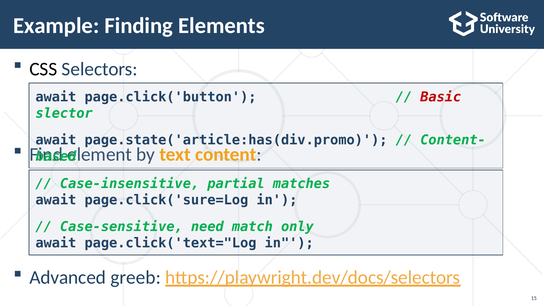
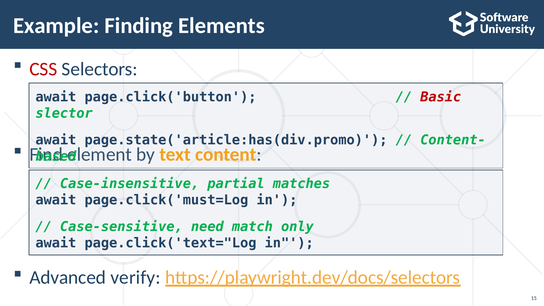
CSS colour: black -> red
page.click('sure=Log: page.click('sure=Log -> page.click('must=Log
greeb: greeb -> verify
